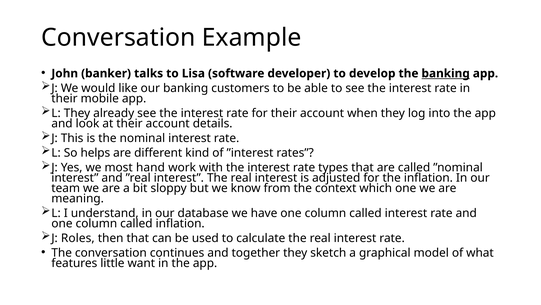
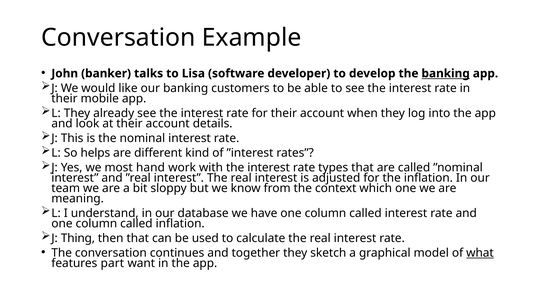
Roles: Roles -> Thing
what underline: none -> present
little: little -> part
